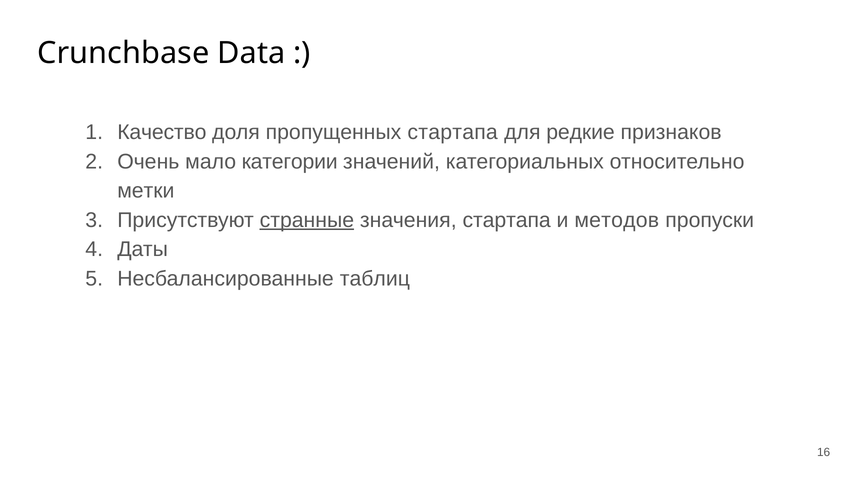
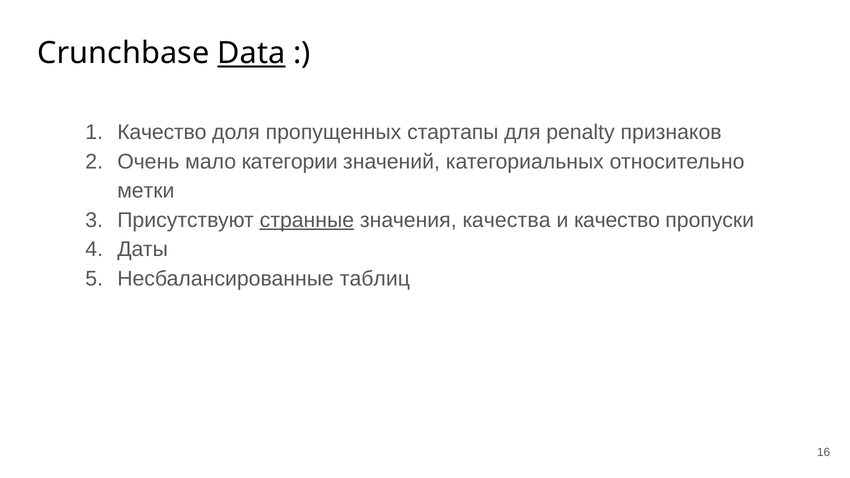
Data underline: none -> present
пропущенных стартапа: стартапа -> стартапы
редкие: редкие -> penalty
значения стартапа: стартапа -> качества
и методов: методов -> качество
